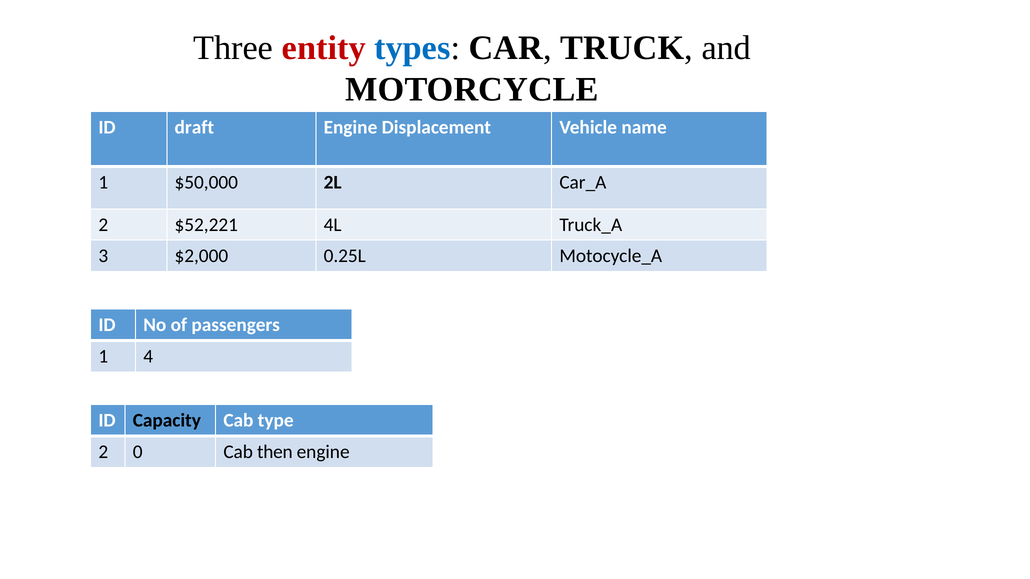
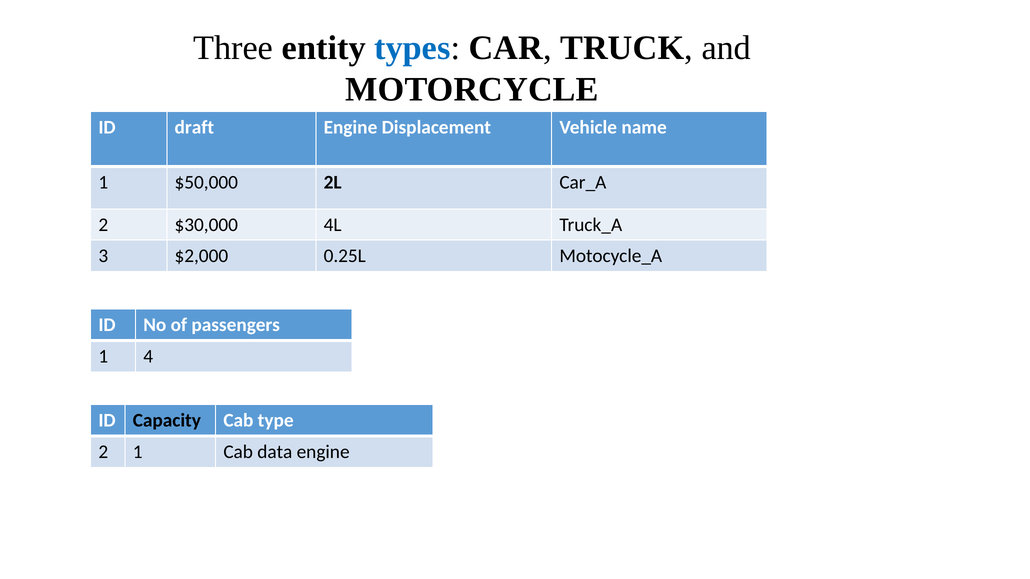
entity colour: red -> black
$52,221: $52,221 -> $30,000
2 0: 0 -> 1
then: then -> data
